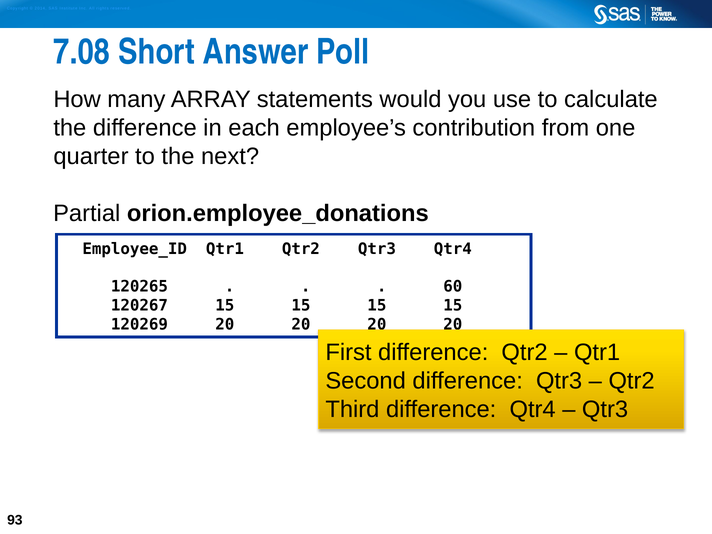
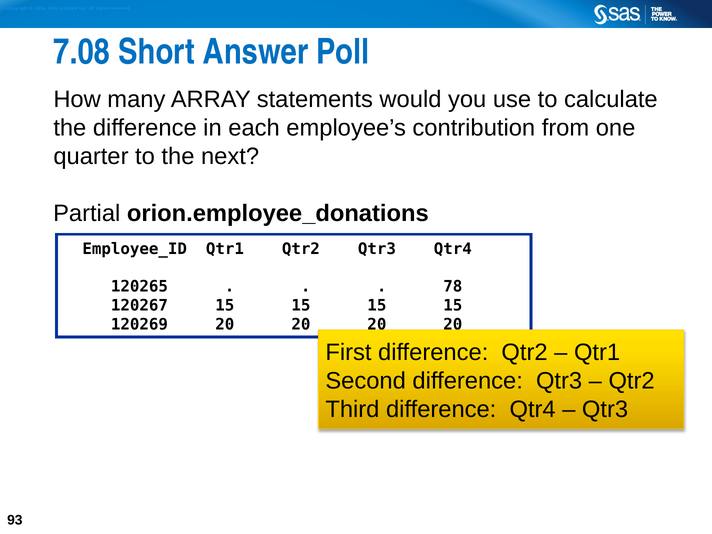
60: 60 -> 78
